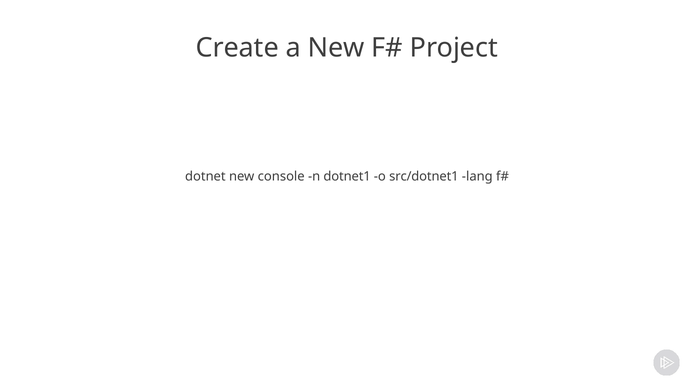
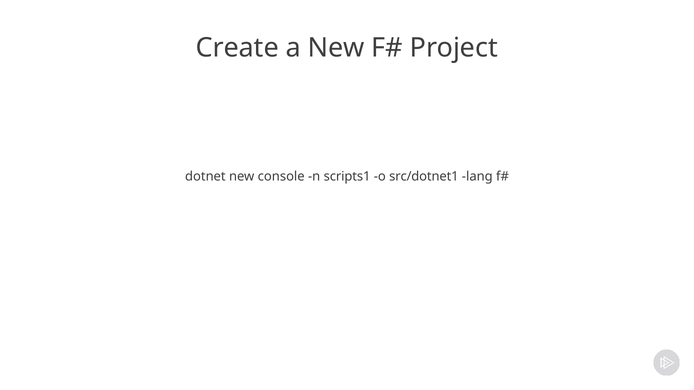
dotnet1: dotnet1 -> scripts1
